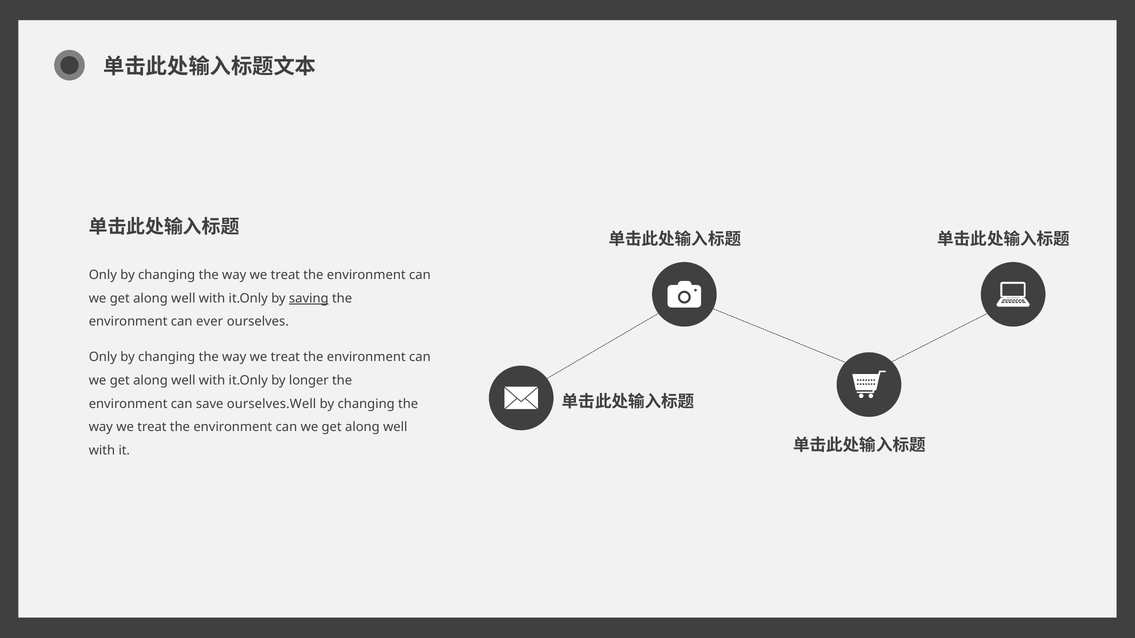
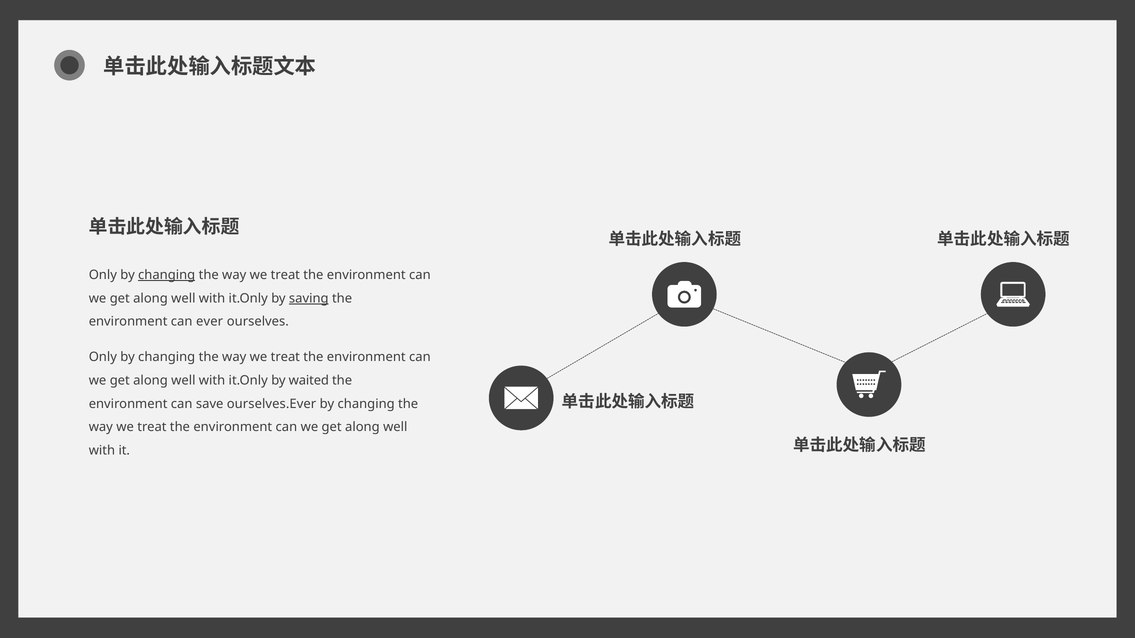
changing at (167, 275) underline: none -> present
longer: longer -> waited
ourselves.Well: ourselves.Well -> ourselves.Ever
